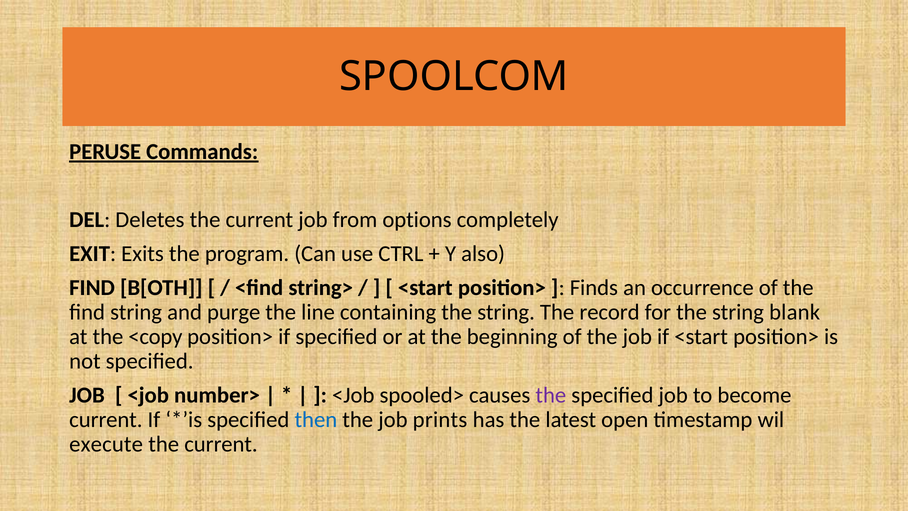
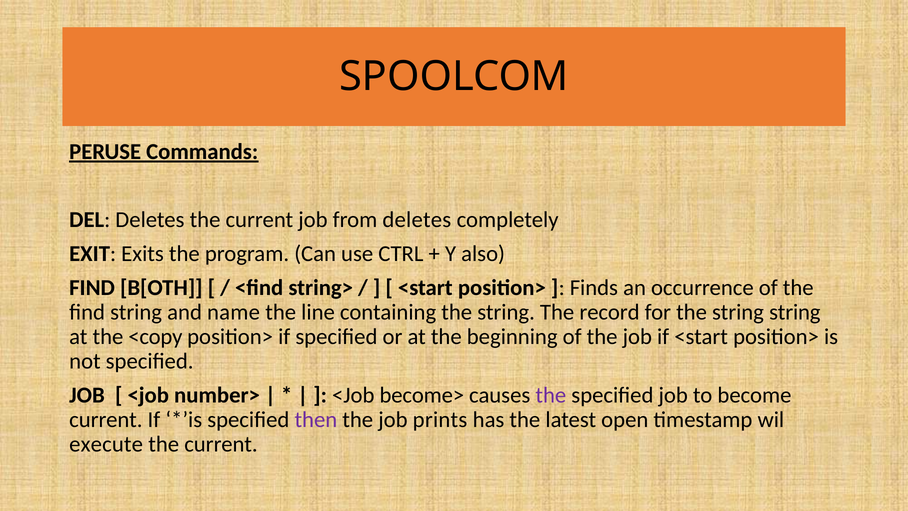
from options: options -> deletes
purge: purge -> name
string blank: blank -> string
spooled>: spooled> -> become>
then colour: blue -> purple
